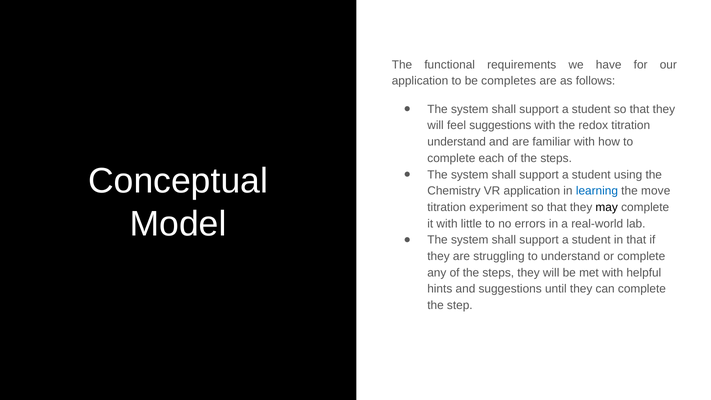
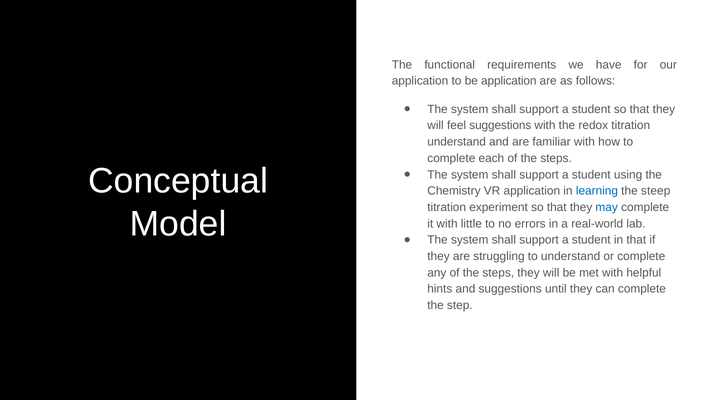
be completes: completes -> application
move: move -> steep
may colour: black -> blue
